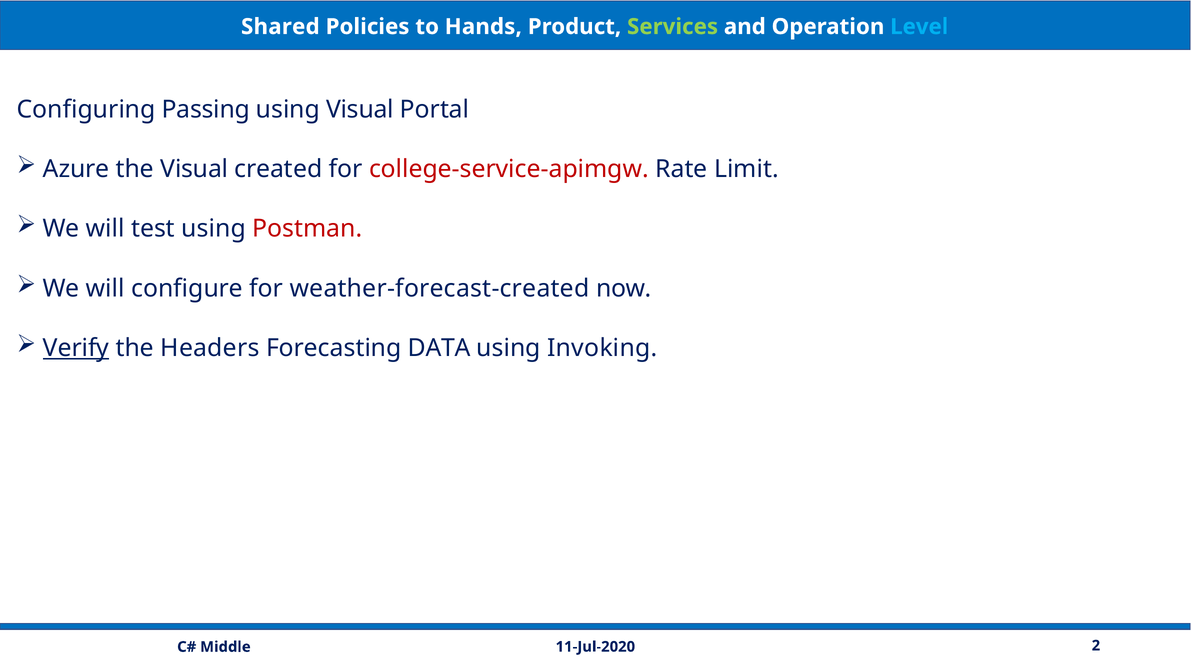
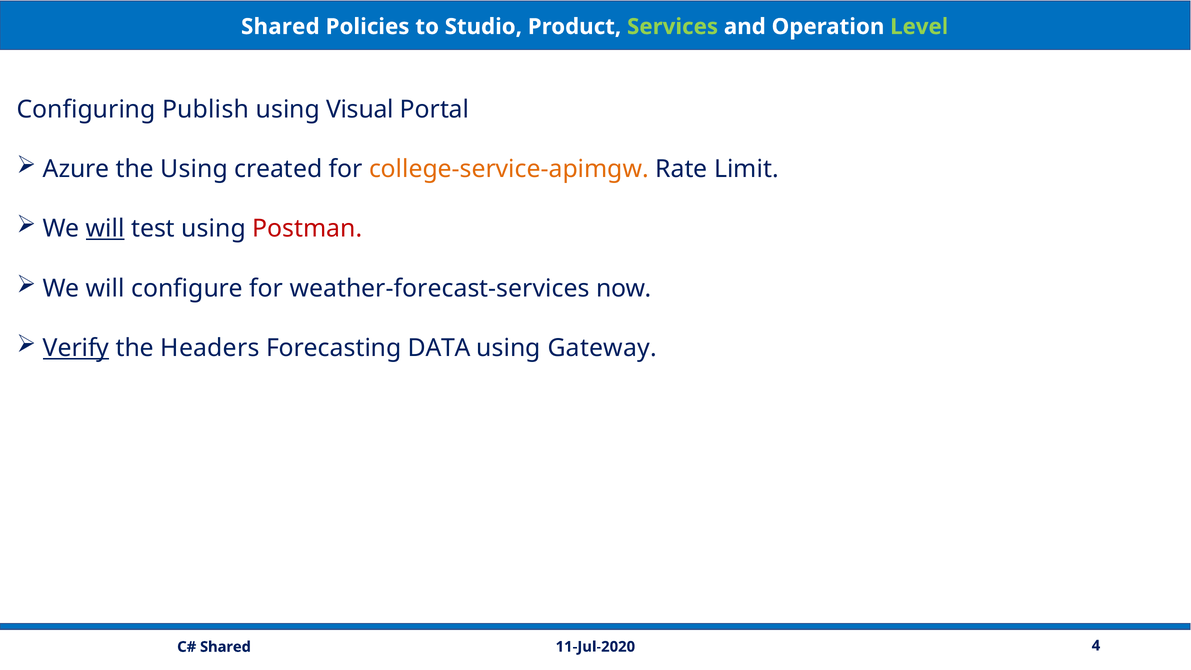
Hands: Hands -> Studio
Level colour: light blue -> light green
Passing: Passing -> Publish
the Visual: Visual -> Using
college-service-apimgw colour: red -> orange
will at (105, 229) underline: none -> present
weather-forecast-created: weather-forecast-created -> weather-forecast-services
Invoking: Invoking -> Gateway
2: 2 -> 4
Middle at (225, 647): Middle -> Shared
